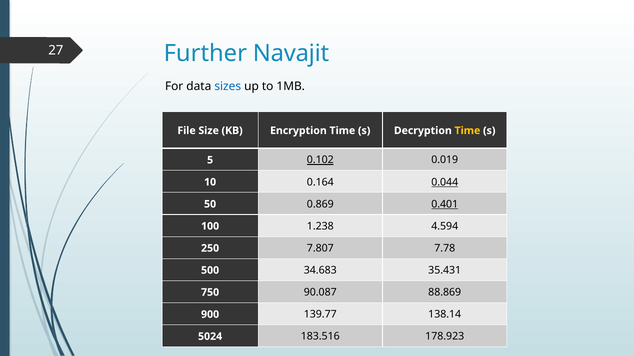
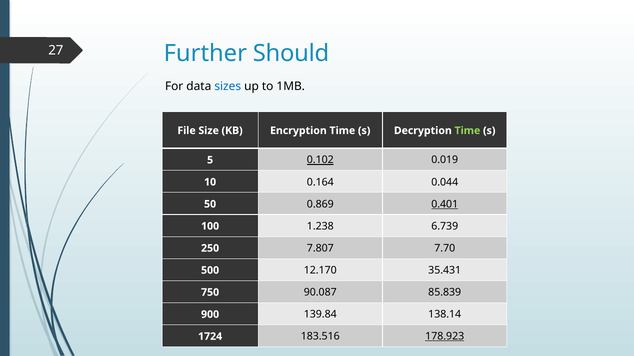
Navajit: Navajit -> Should
Time at (467, 131) colour: yellow -> light green
0.044 underline: present -> none
4.594: 4.594 -> 6.739
7.78: 7.78 -> 7.70
34.683: 34.683 -> 12.170
88.869: 88.869 -> 85.839
139.77: 139.77 -> 139.84
5024: 5024 -> 1724
178.923 underline: none -> present
